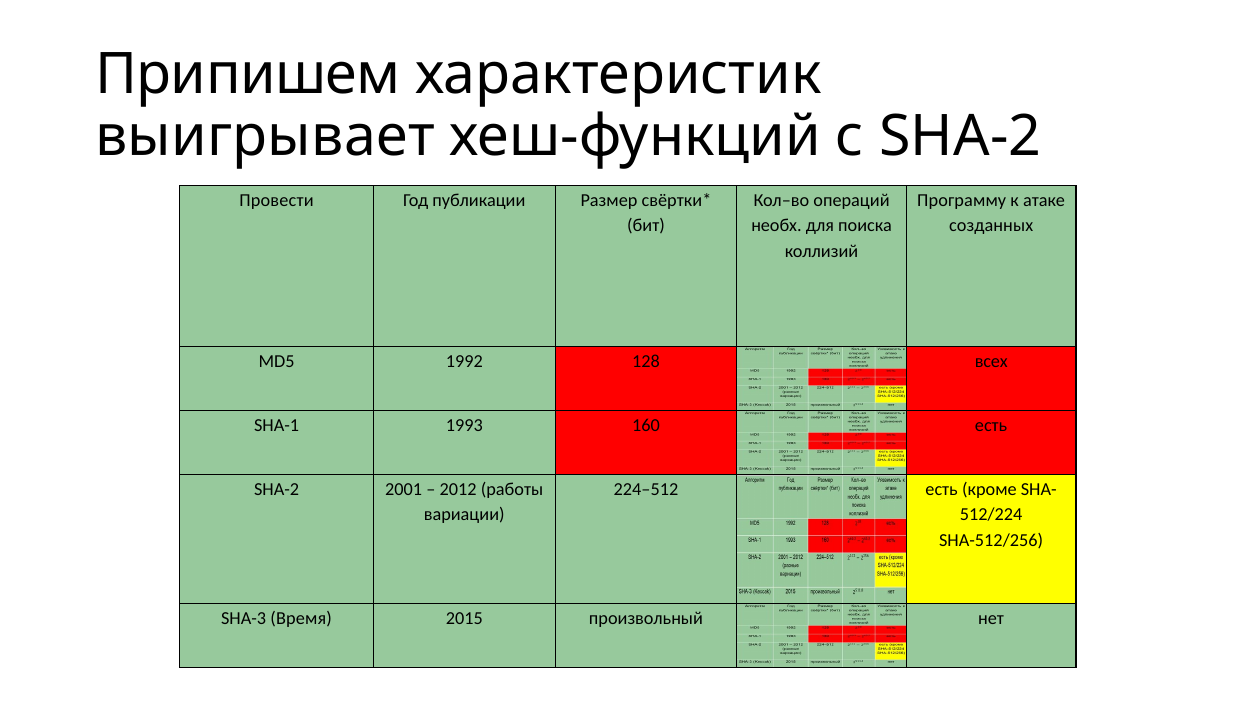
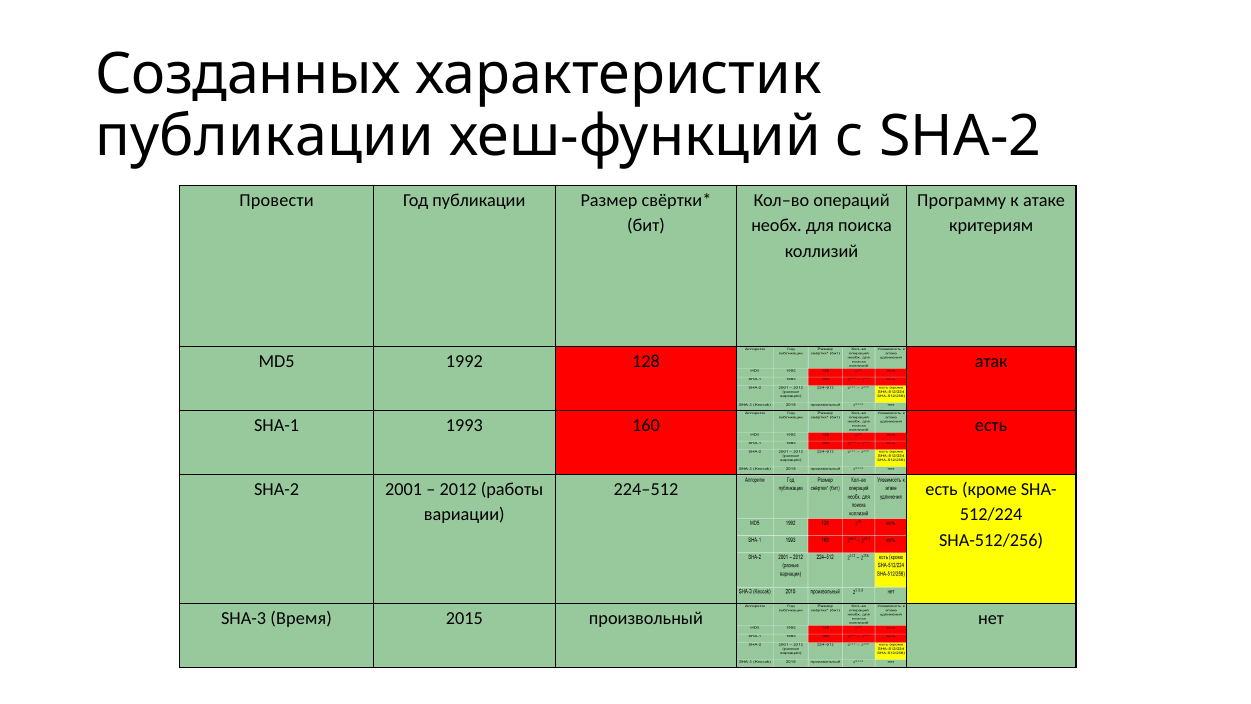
Припишем: Припишем -> Созданных
выигрывает at (265, 136): выигрывает -> публикации
созданных: созданных -> критериям
всех: всех -> атак
